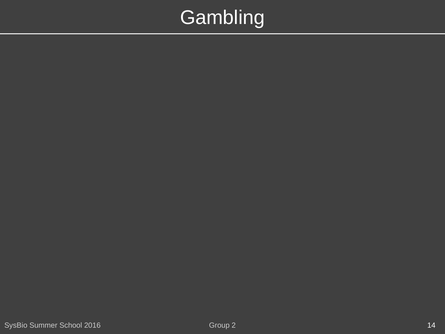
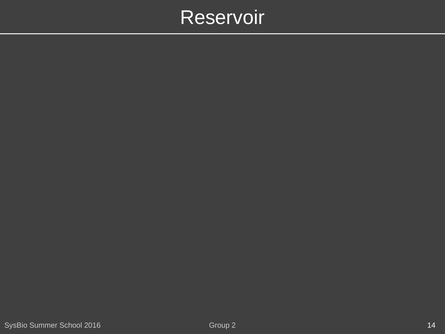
Gambling: Gambling -> Reservoir
